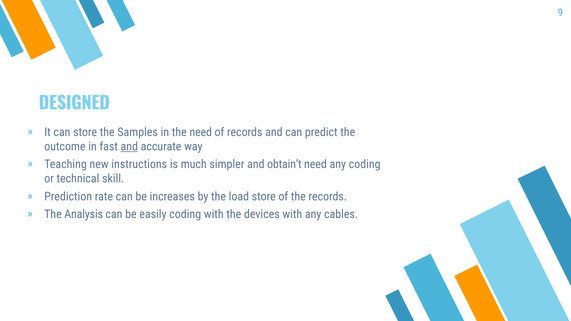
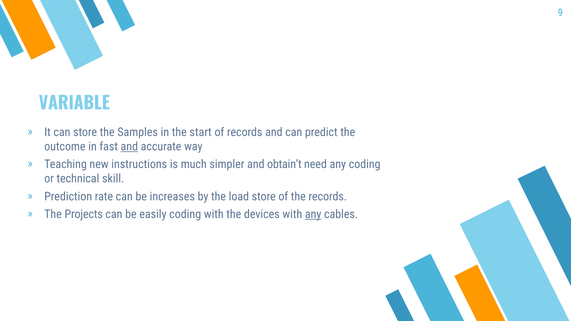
DESIGNED: DESIGNED -> VARIABLE
the need: need -> start
Analysis: Analysis -> Projects
any at (313, 214) underline: none -> present
